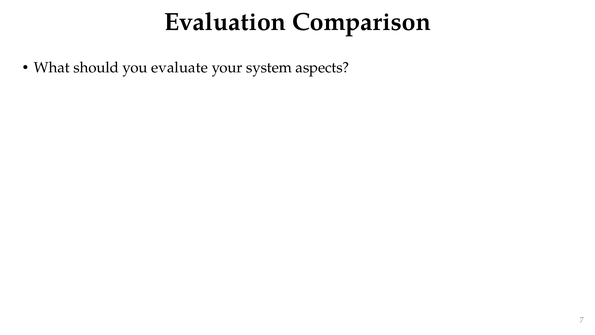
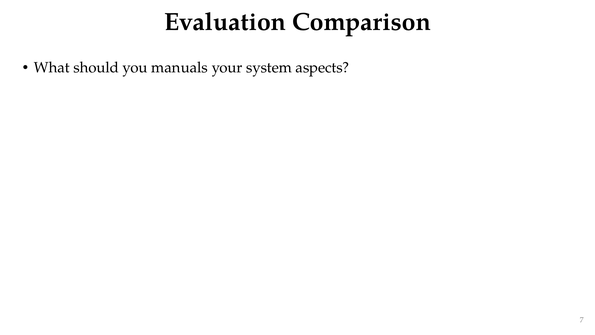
evaluate: evaluate -> manuals
